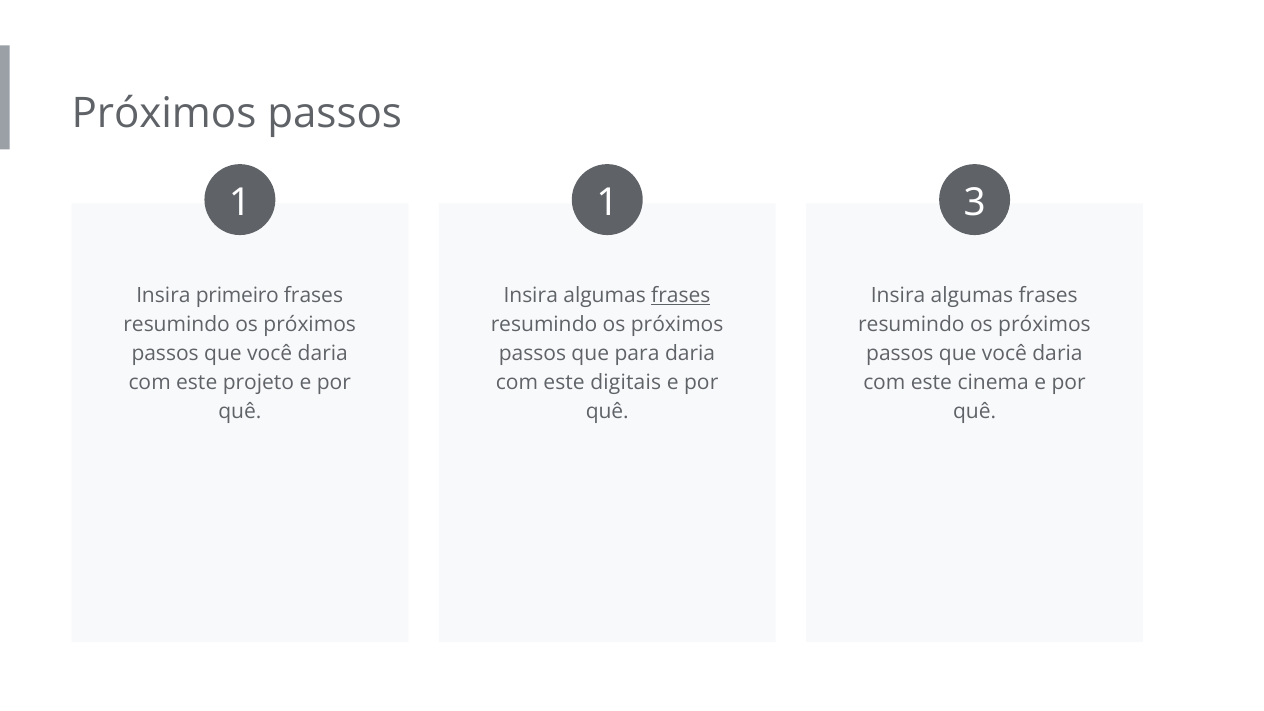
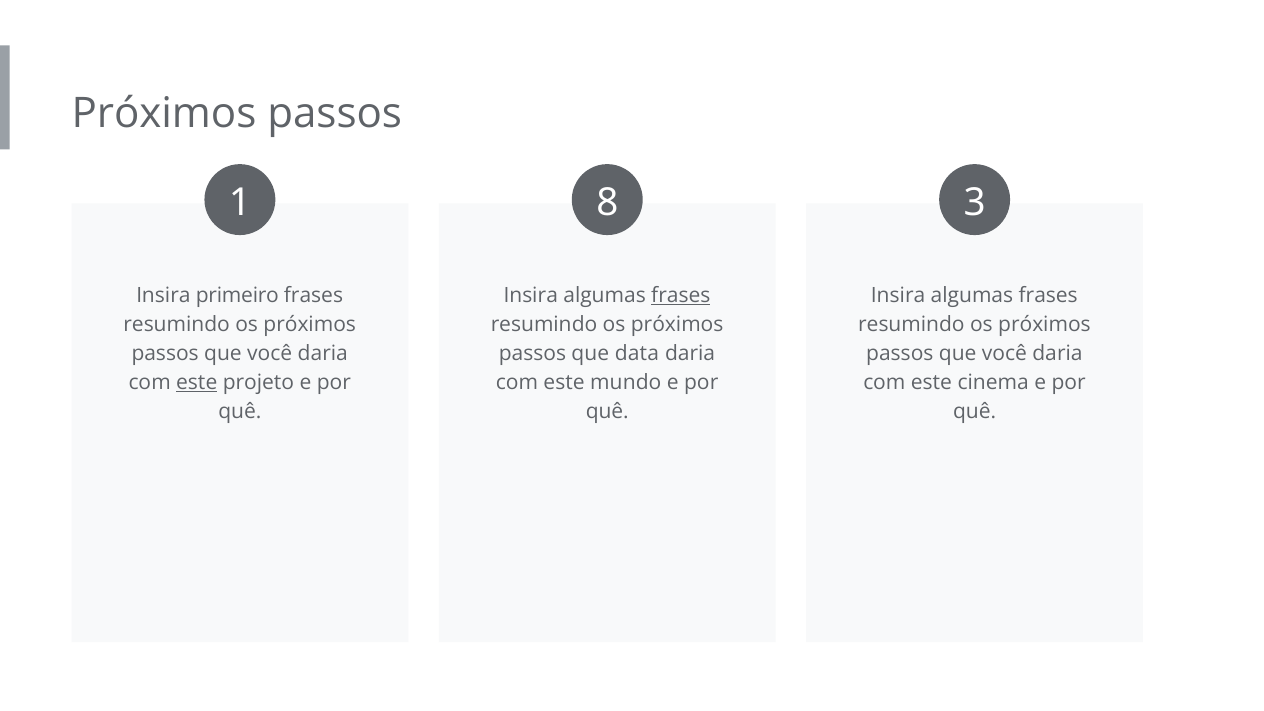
1 1: 1 -> 8
para: para -> data
este at (197, 383) underline: none -> present
digitais: digitais -> mundo
